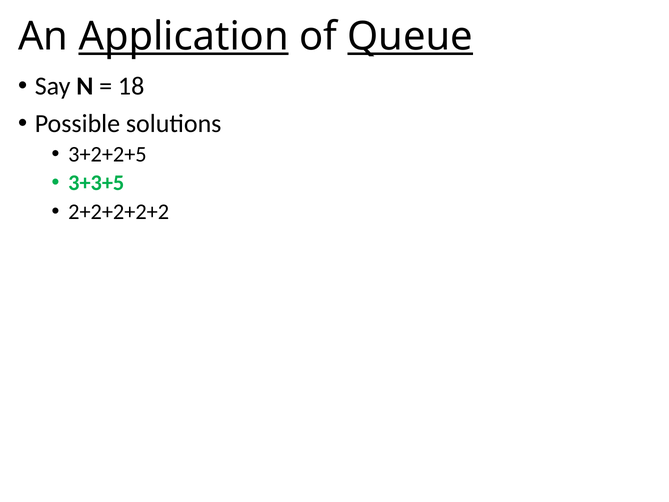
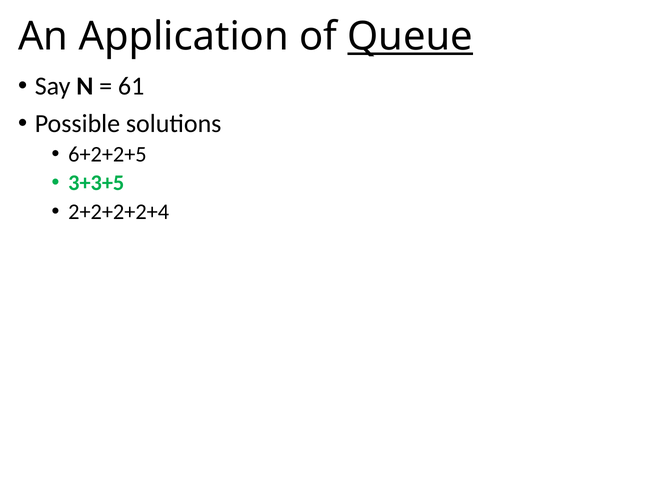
Application underline: present -> none
18: 18 -> 61
3+2+2+5: 3+2+2+5 -> 6+2+2+5
2+2+2+2+2: 2+2+2+2+2 -> 2+2+2+2+4
